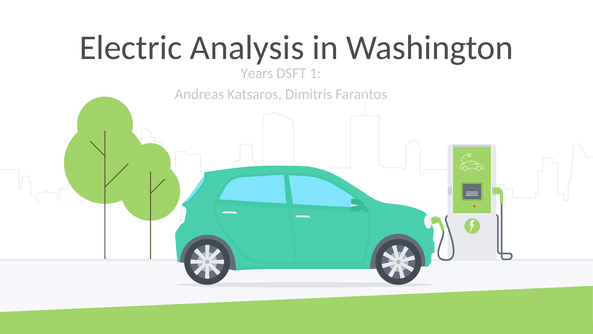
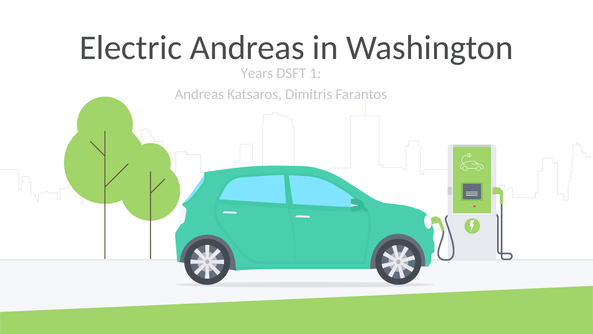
Electric Analysis: Analysis -> Andreas
